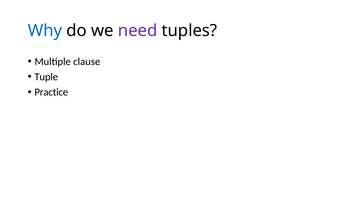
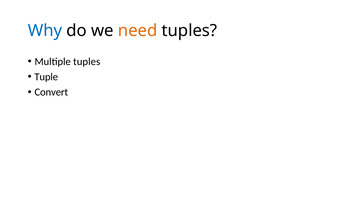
need colour: purple -> orange
Multiple clause: clause -> tuples
Practice: Practice -> Convert
